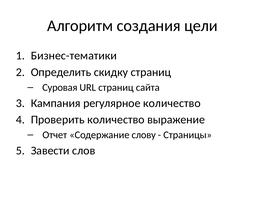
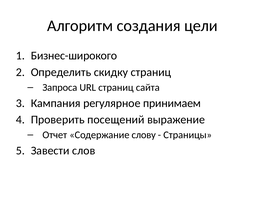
Бизнес-тематики: Бизнес-тематики -> Бизнес-широкого
Суровая: Суровая -> Запроса
регулярное количество: количество -> принимаем
Проверить количество: количество -> посещений
